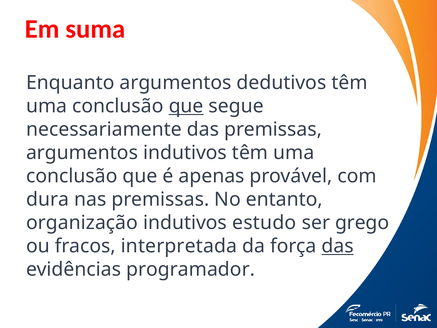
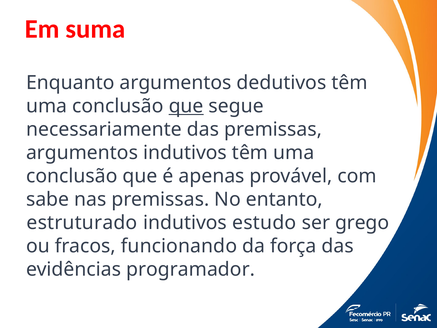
dura: dura -> sabe
organização: organização -> estruturado
interpretada: interpretada -> funcionando
das at (338, 246) underline: present -> none
